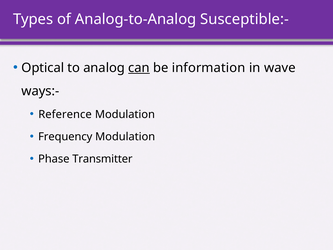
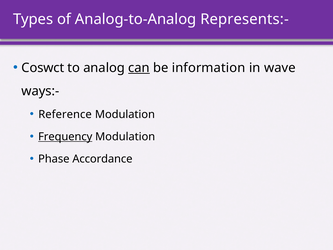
Susceptible:-: Susceptible:- -> Represents:-
Optical: Optical -> Coswct
Frequency underline: none -> present
Transmitter: Transmitter -> Accordance
